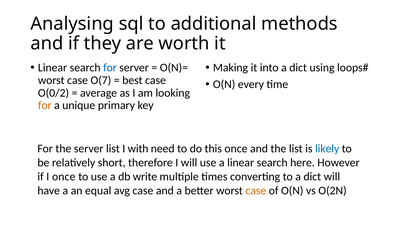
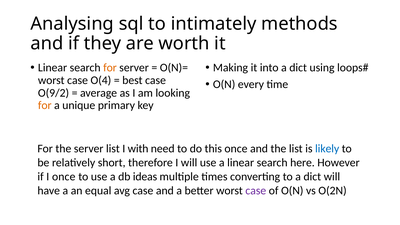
additional: additional -> intimately
for at (110, 68) colour: blue -> orange
O(7: O(7 -> O(4
O(0/2: O(0/2 -> O(9/2
write: write -> ideas
case at (256, 191) colour: orange -> purple
